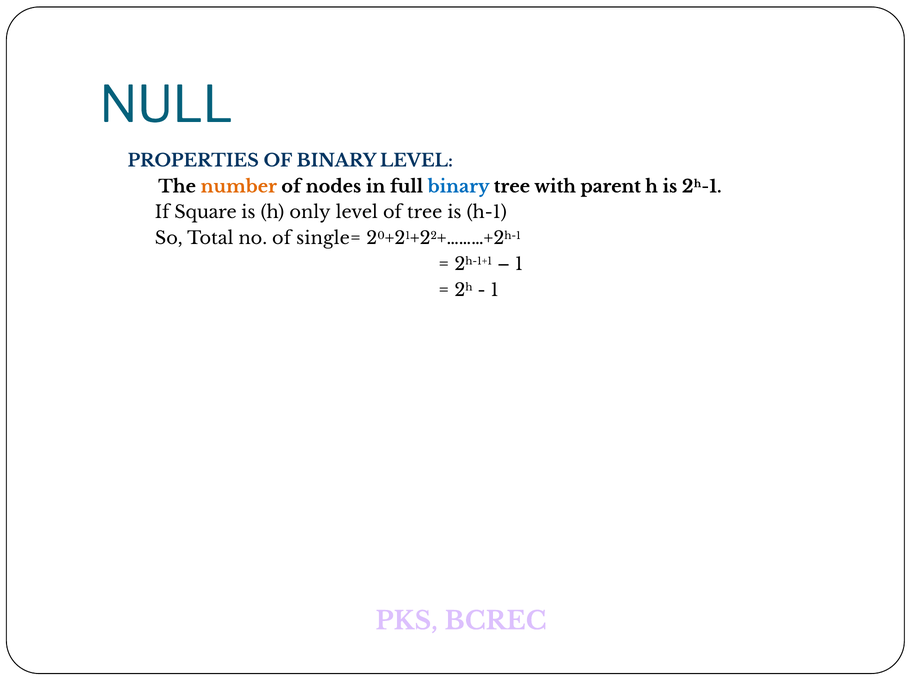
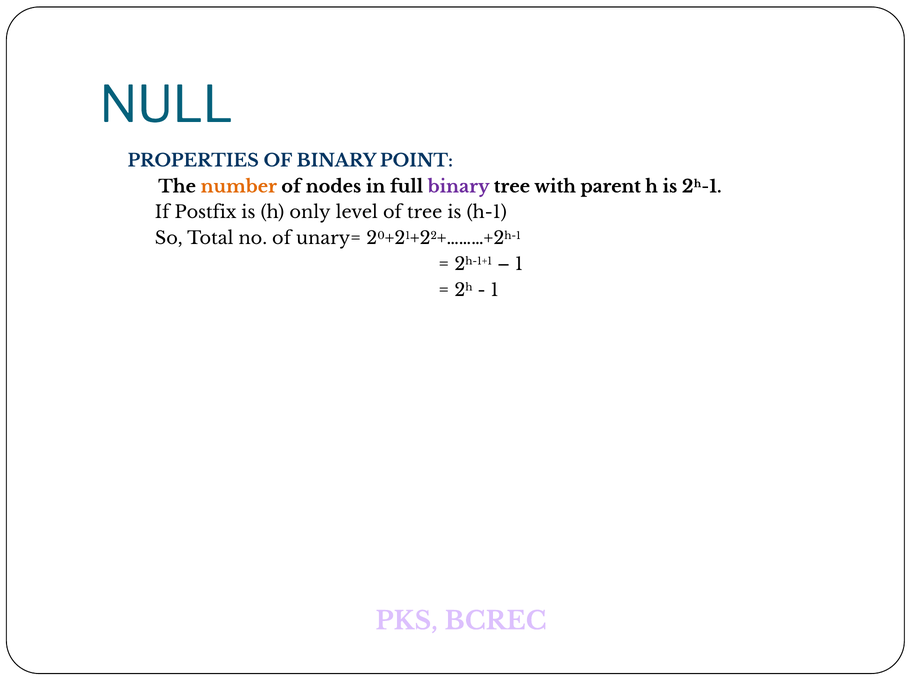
BINARY LEVEL: LEVEL -> POINT
binary at (459, 187) colour: blue -> purple
Square: Square -> Postfix
single=: single= -> unary=
